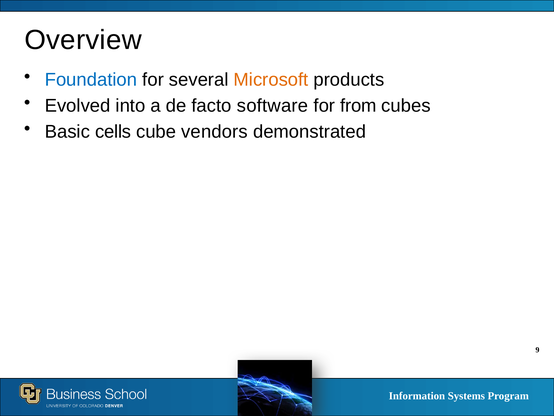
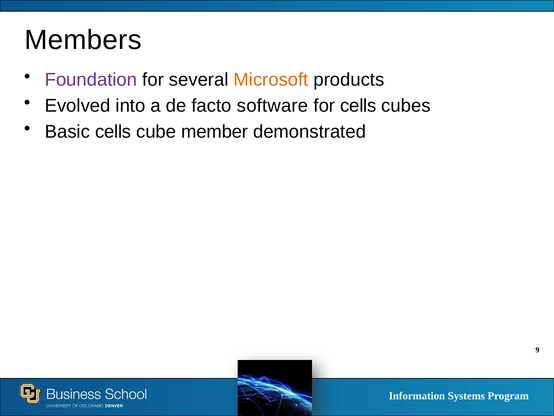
Overview: Overview -> Members
Foundation colour: blue -> purple
for from: from -> cells
vendors: vendors -> member
